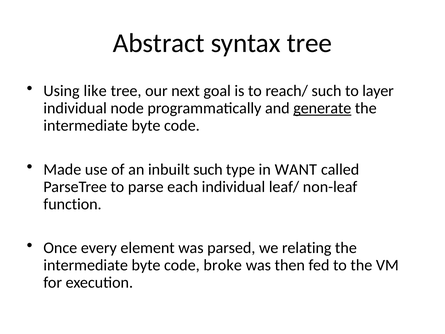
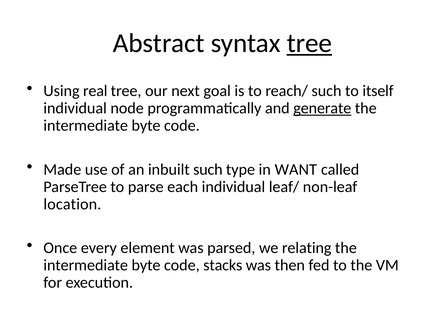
tree at (309, 43) underline: none -> present
like: like -> real
layer: layer -> itself
function: function -> location
broke: broke -> stacks
